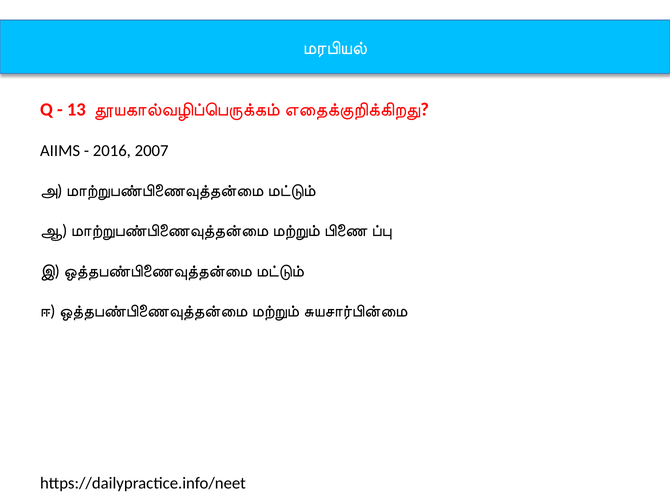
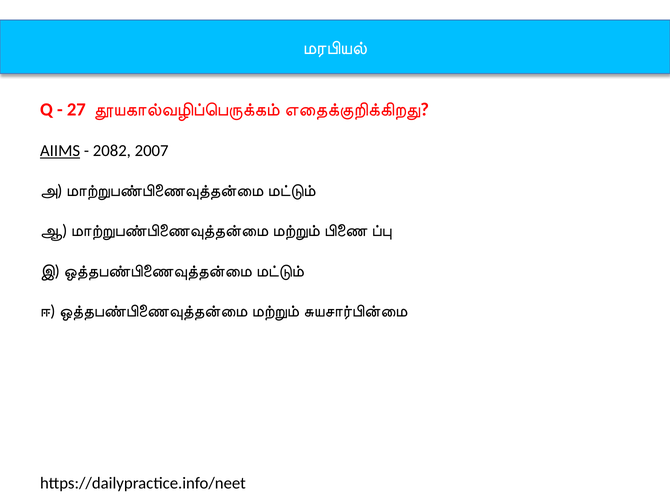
13: 13 -> 27
AIIMS underline: none -> present
2016: 2016 -> 2082
